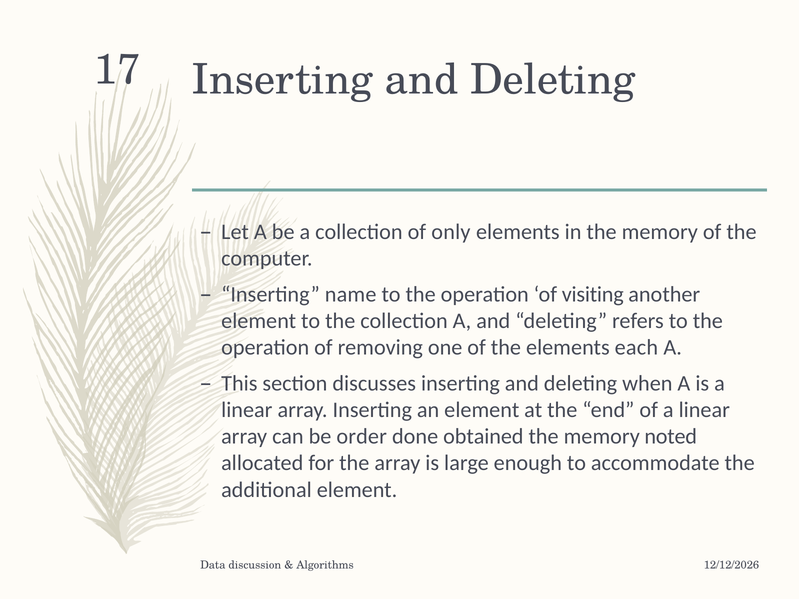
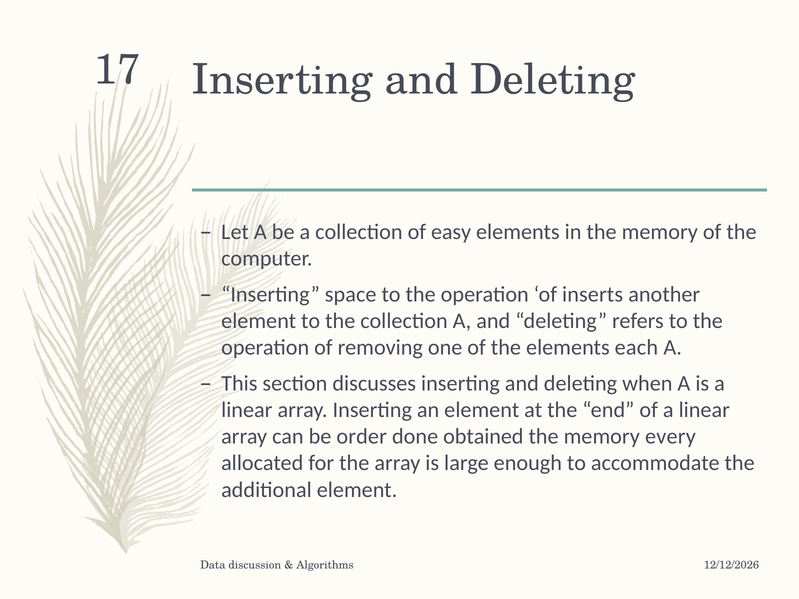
only: only -> easy
name: name -> space
visiting: visiting -> inserts
noted: noted -> every
